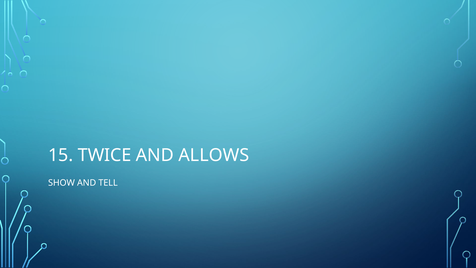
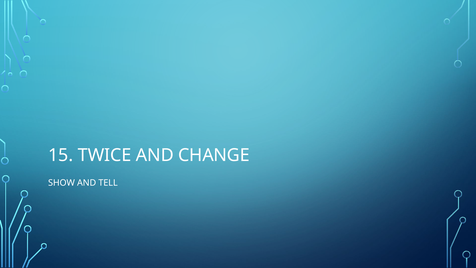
ALLOWS: ALLOWS -> CHANGE
